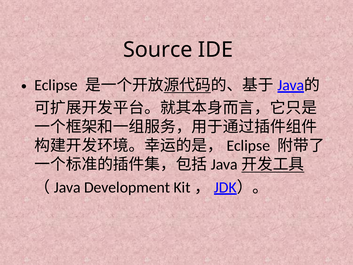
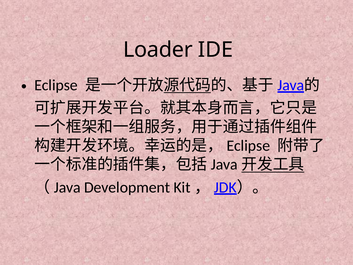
Source: Source -> Loader
